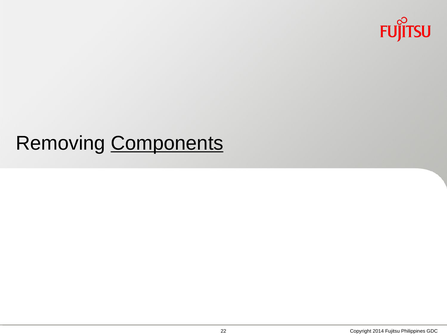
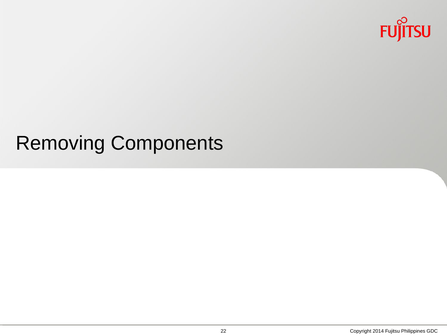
Components underline: present -> none
